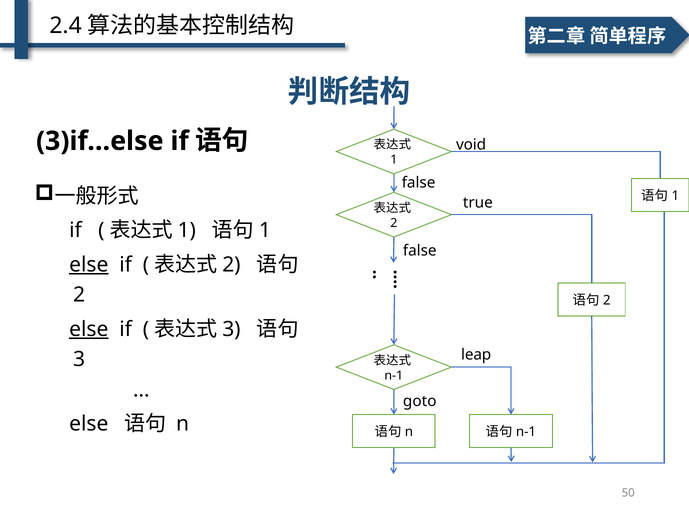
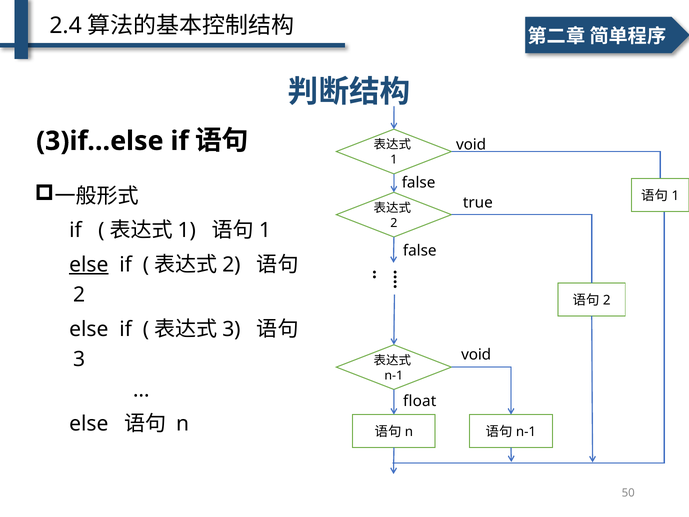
else at (89, 329) underline: present -> none
leap at (476, 354): leap -> void
goto: goto -> float
